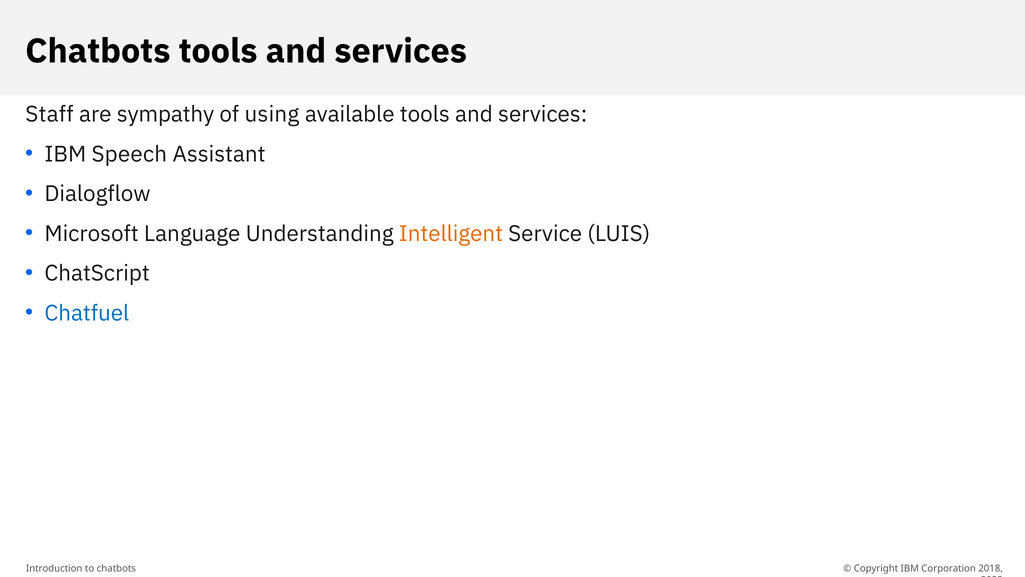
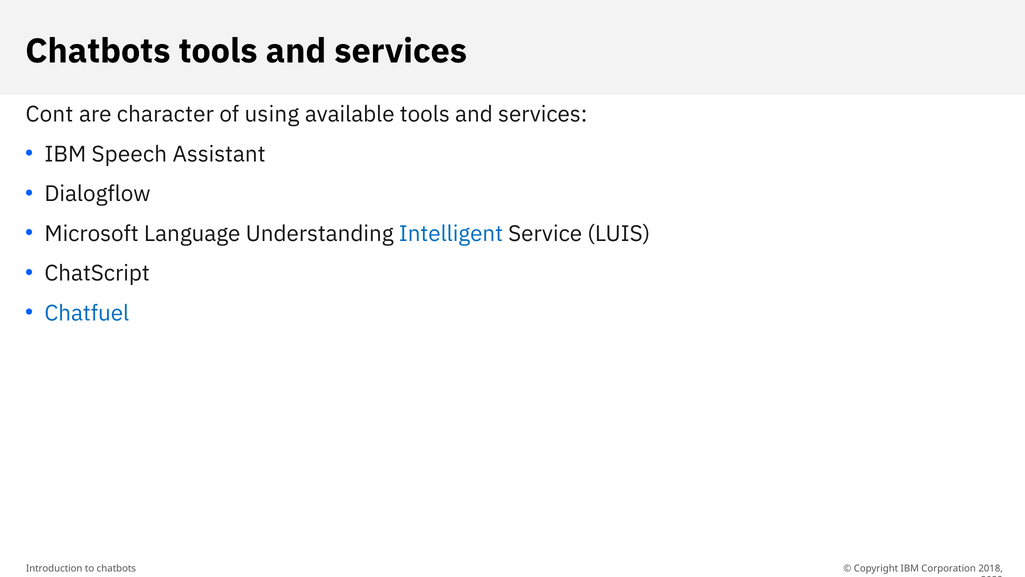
Staff: Staff -> Cont
sympathy: sympathy -> character
Intelligent colour: orange -> blue
